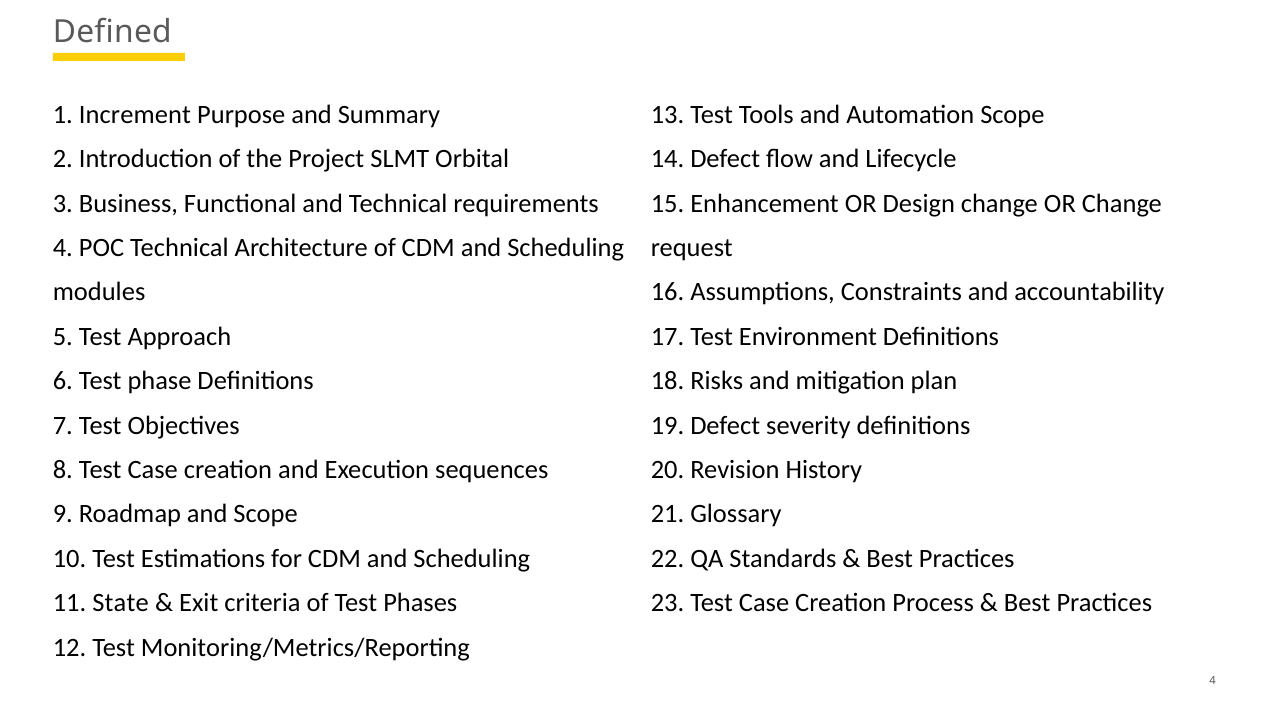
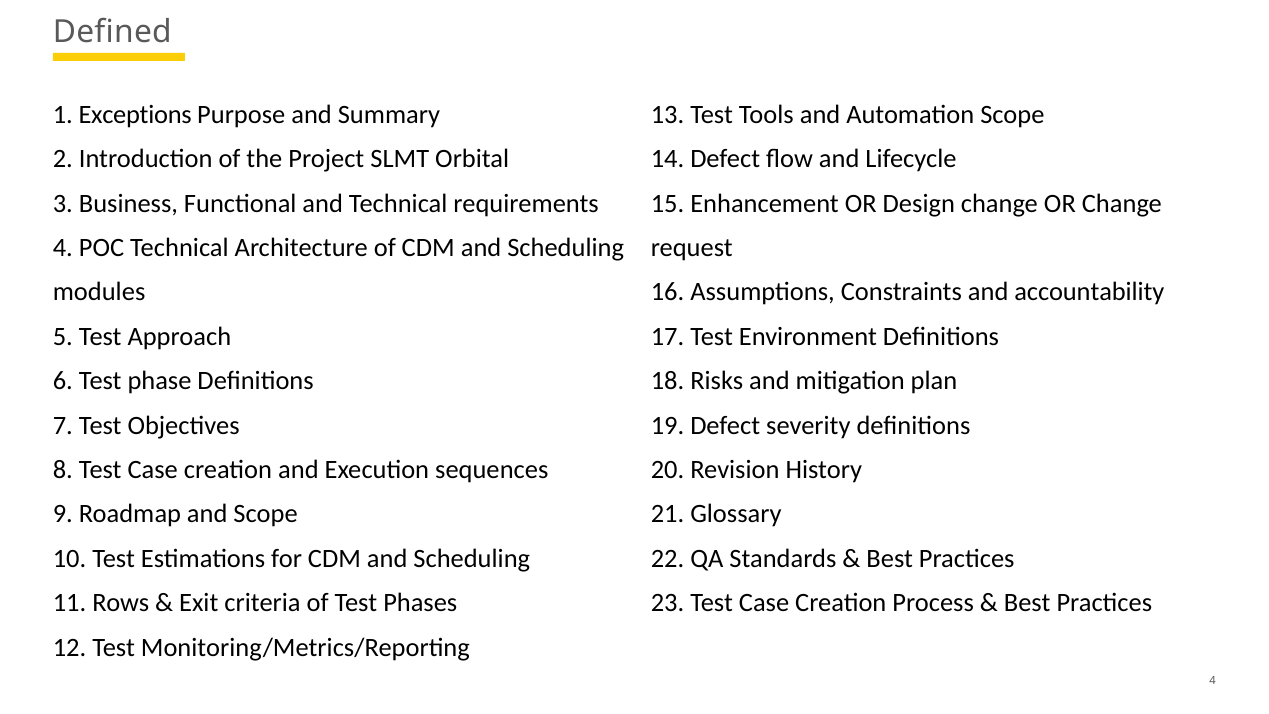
Increment: Increment -> Exceptions
State: State -> Rows
